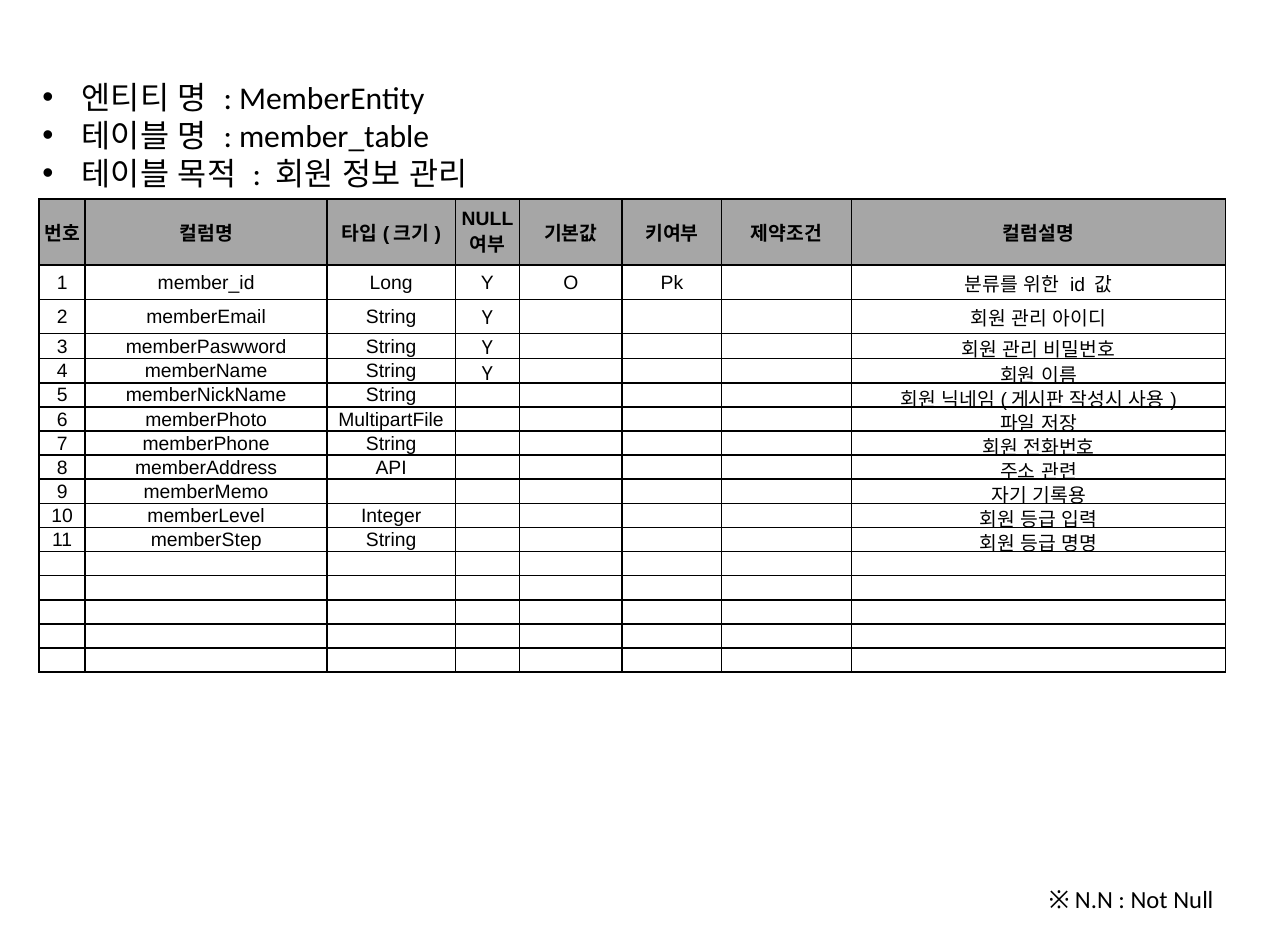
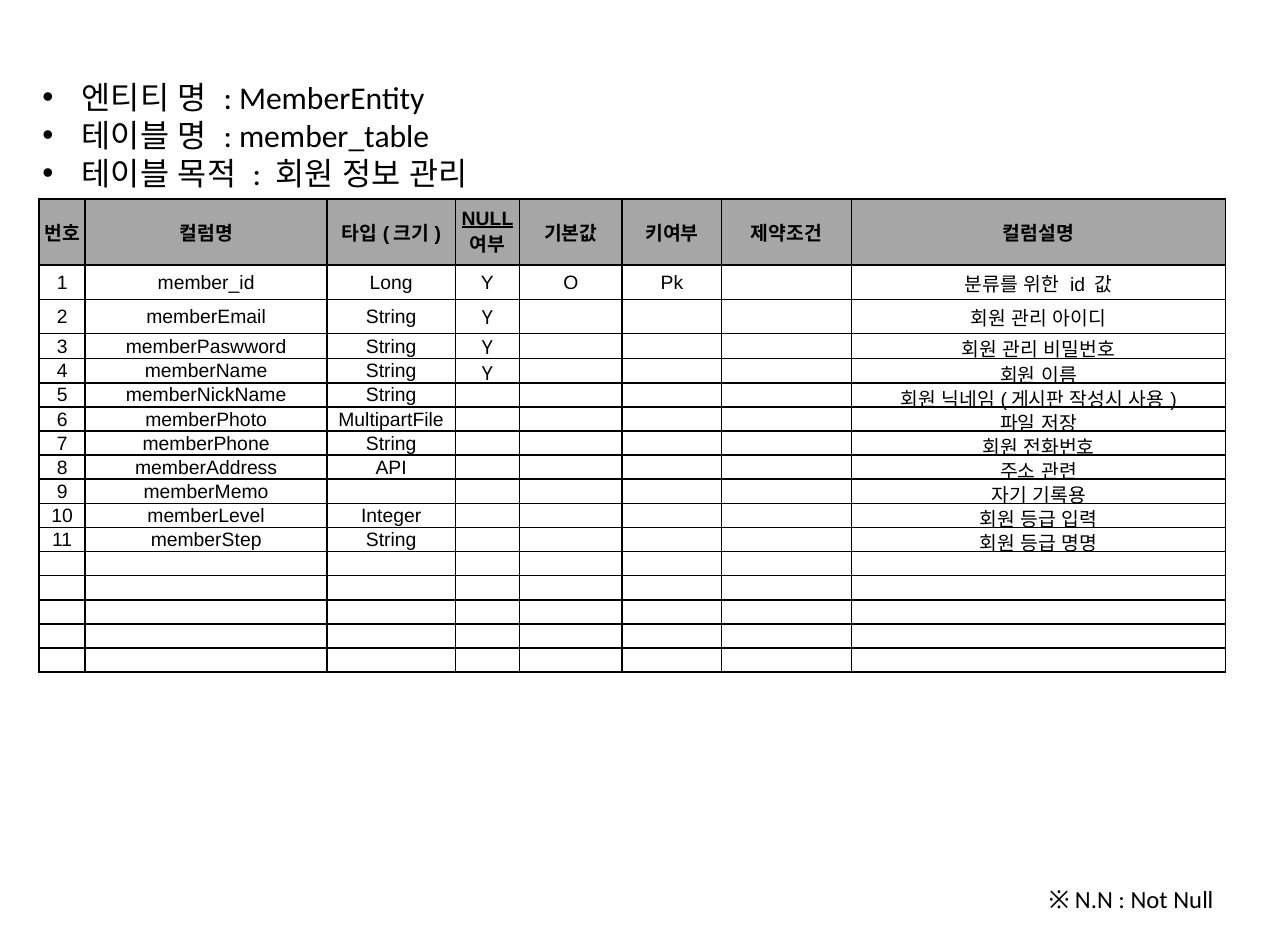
NULL at (488, 219) underline: none -> present
